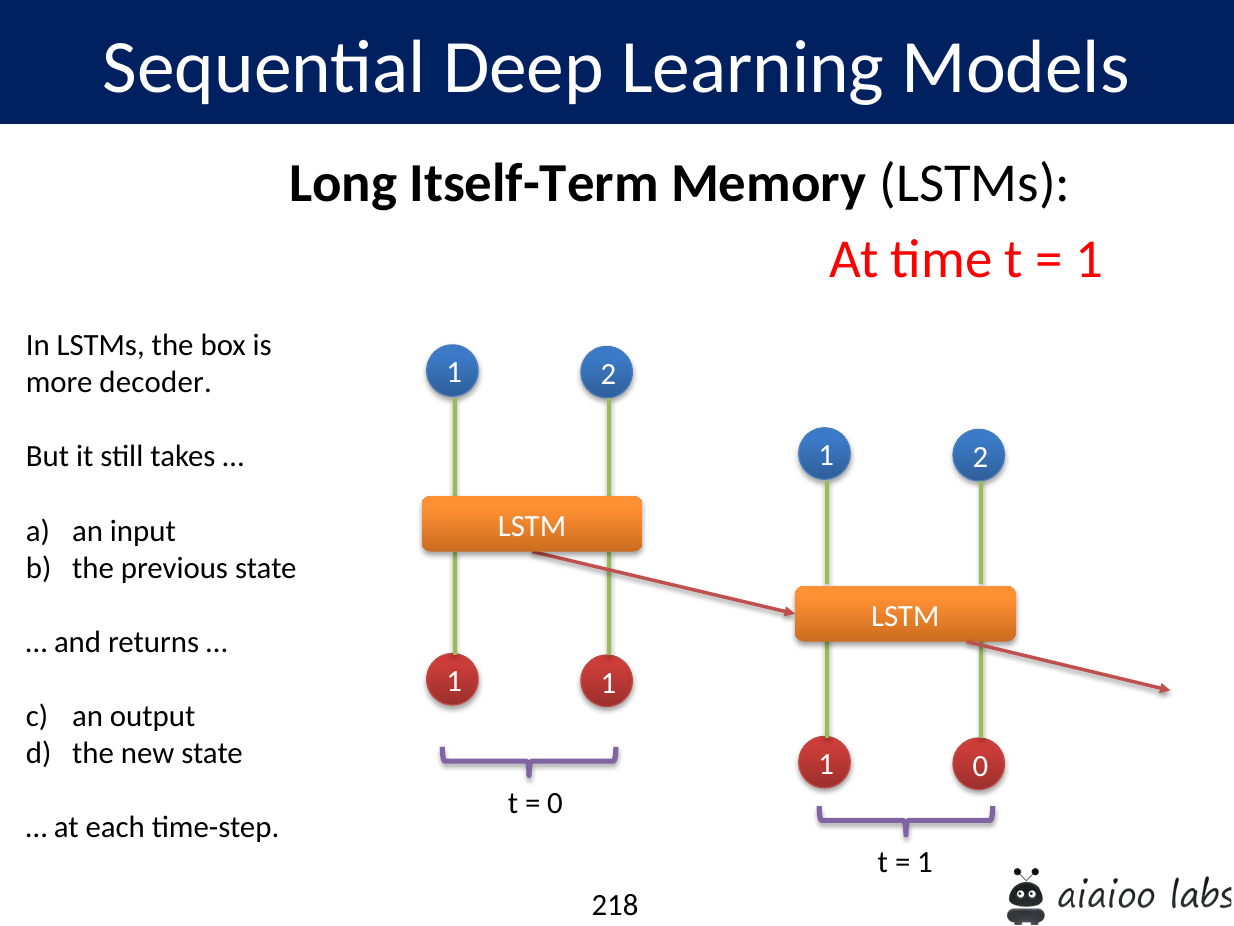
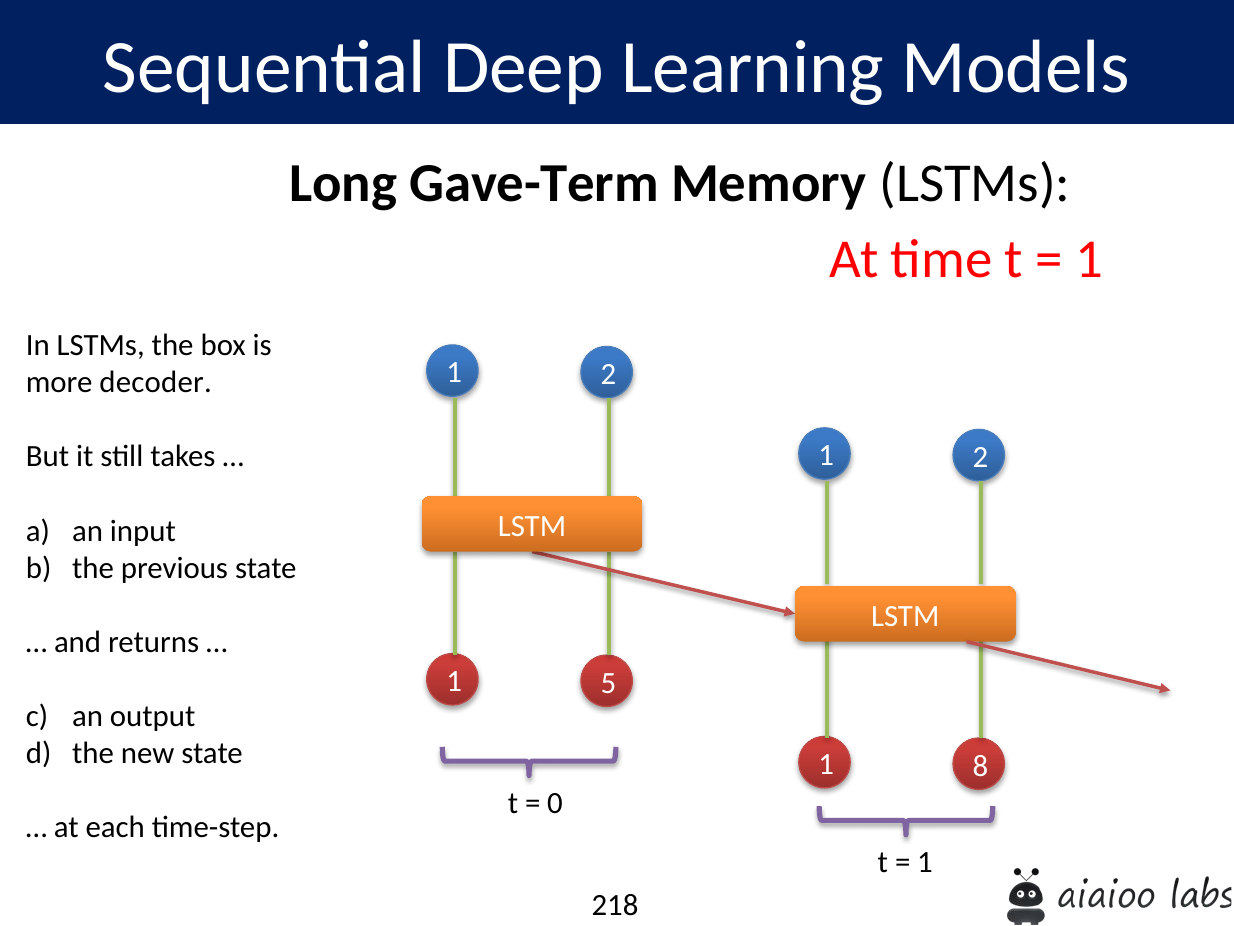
Itself-Term: Itself-Term -> Gave-Term
1 1: 1 -> 5
1 0: 0 -> 8
